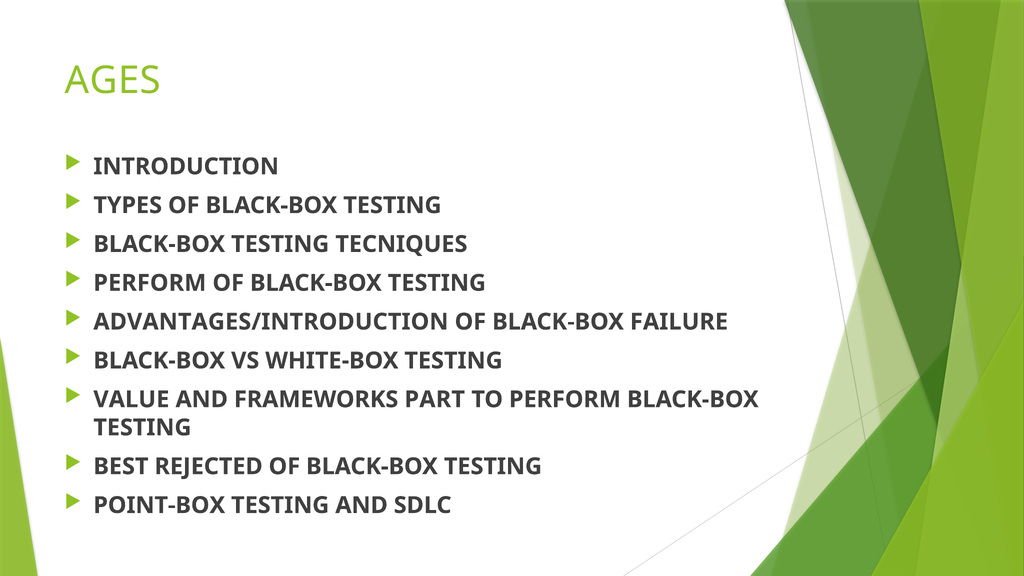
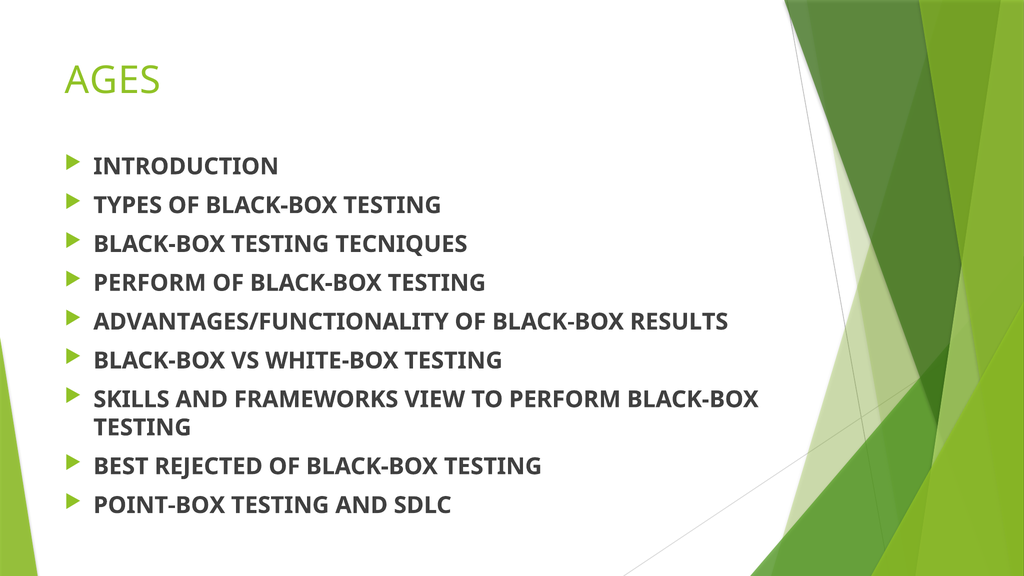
ADVANTAGES/INTRODUCTION: ADVANTAGES/INTRODUCTION -> ADVANTAGES/FUNCTIONALITY
FAILURE: FAILURE -> RESULTS
VALUE: VALUE -> SKILLS
PART: PART -> VIEW
